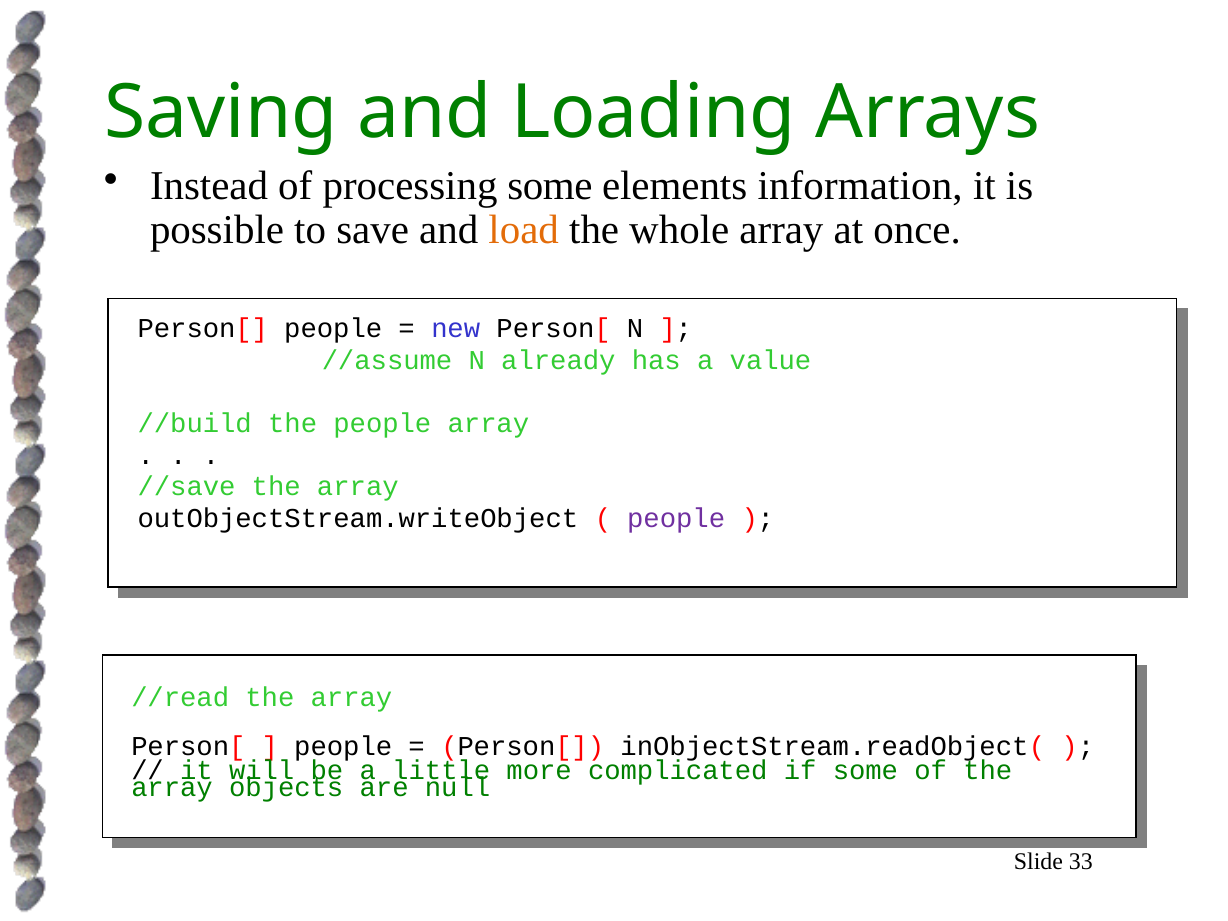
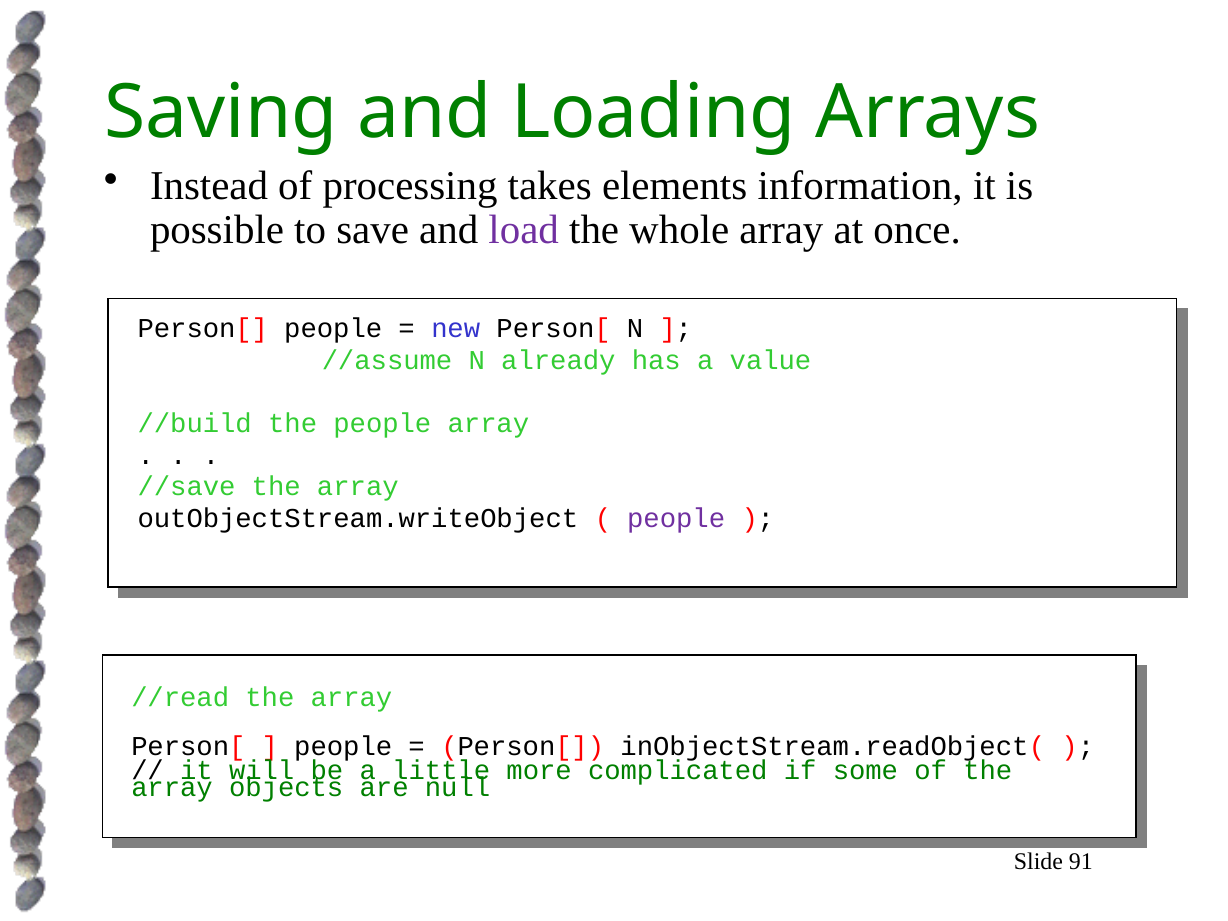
processing some: some -> takes
load colour: orange -> purple
33: 33 -> 91
